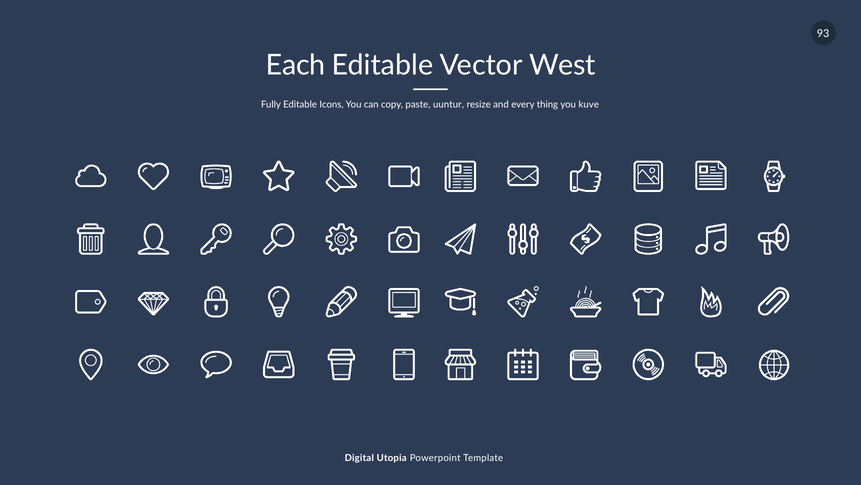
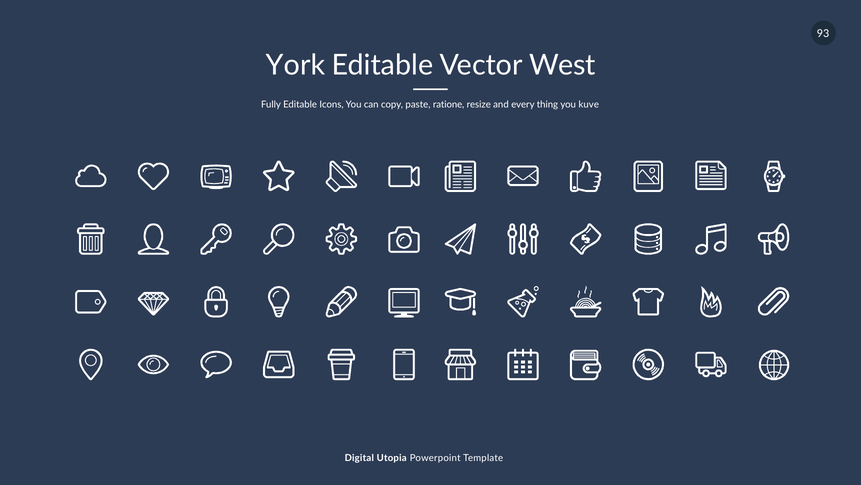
Each: Each -> York
uuntur: uuntur -> ratione
